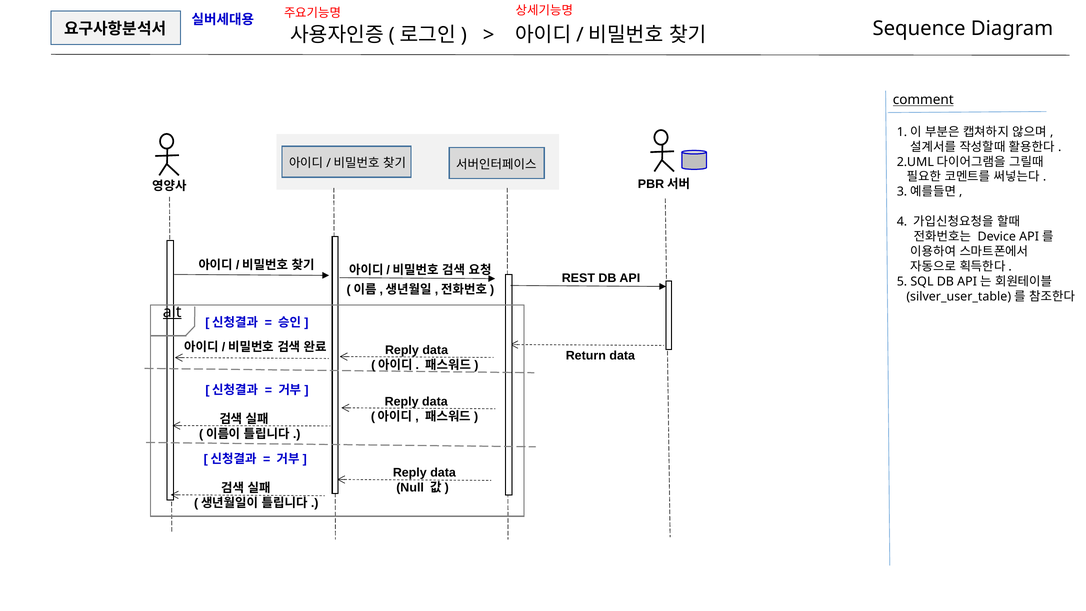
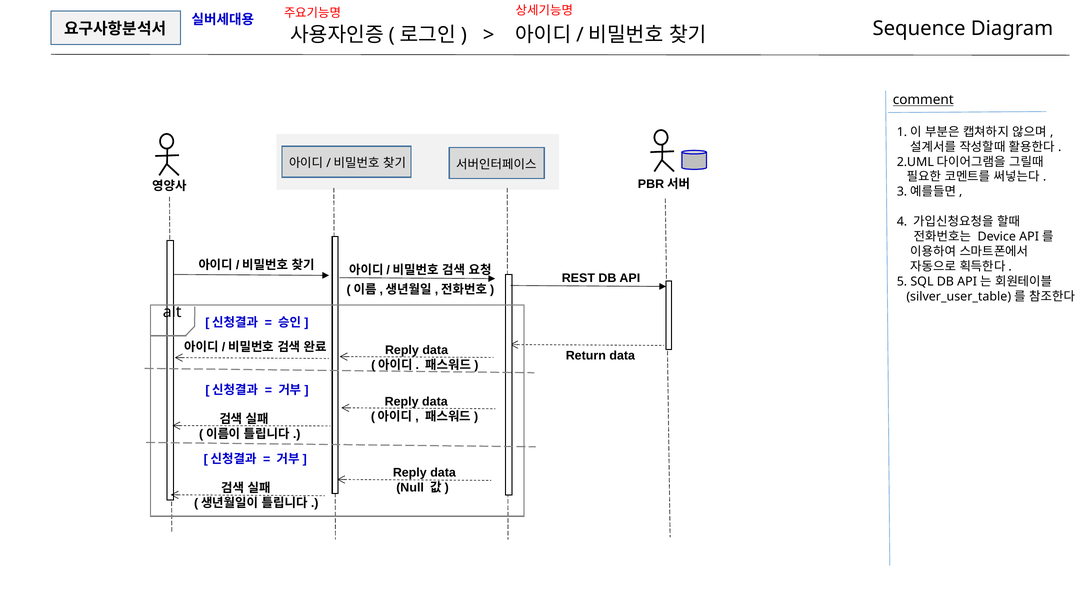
alt underline: present -> none
